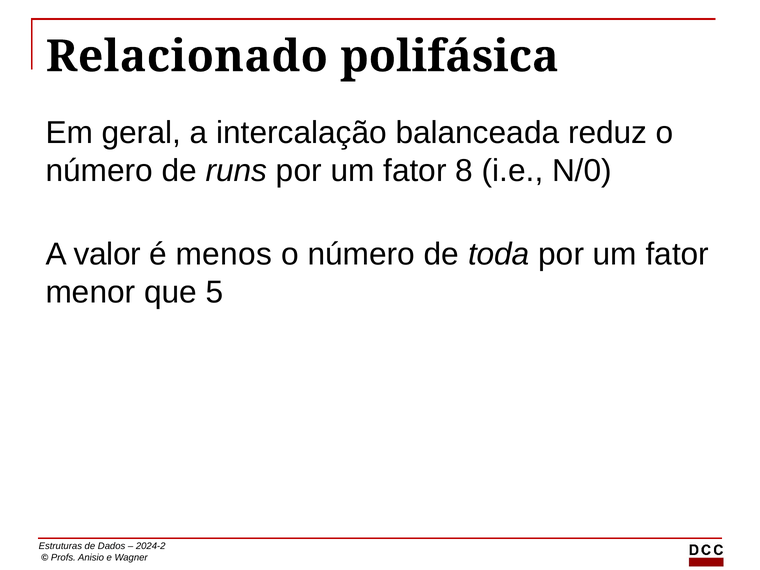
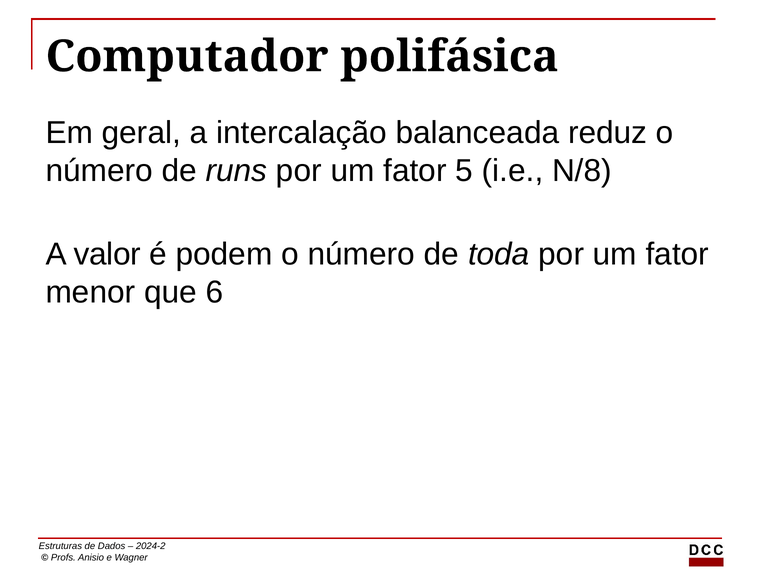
Relacionado: Relacionado -> Computador
8: 8 -> 5
N/0: N/0 -> N/8
menos: menos -> podem
5: 5 -> 6
